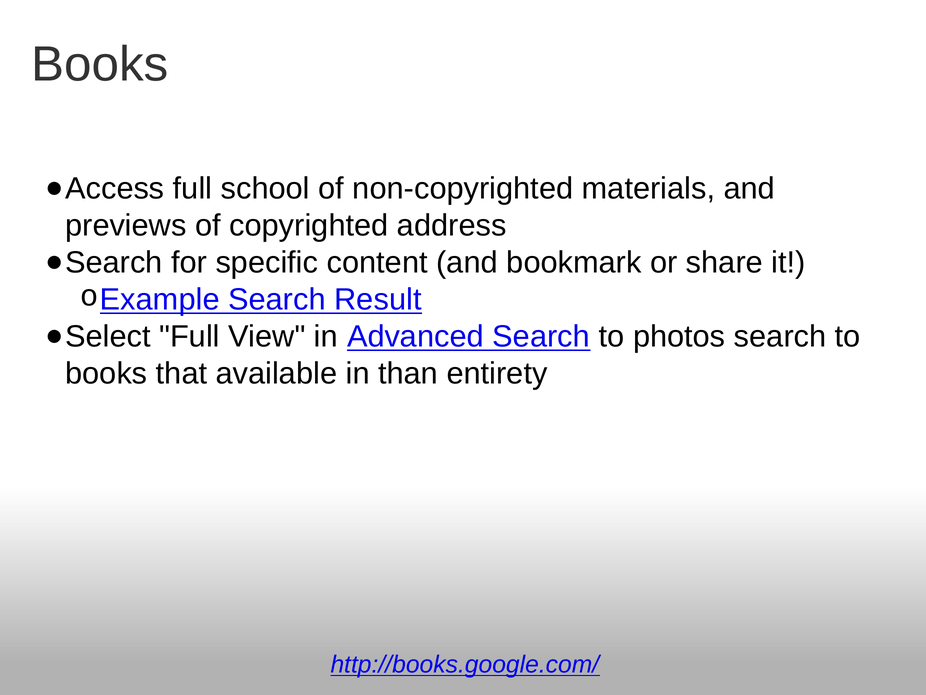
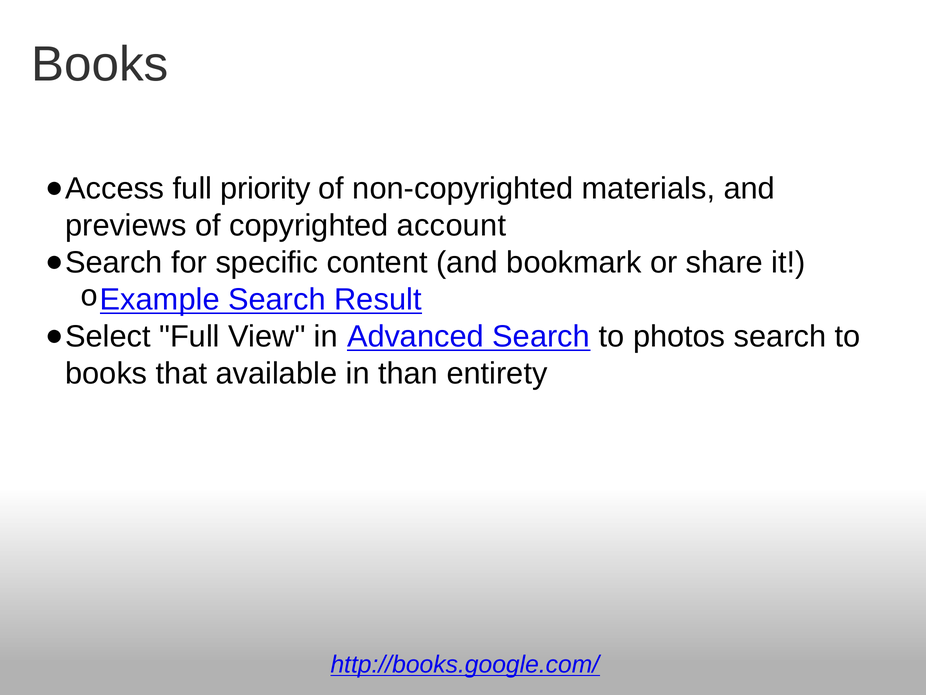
school: school -> priority
address: address -> account
